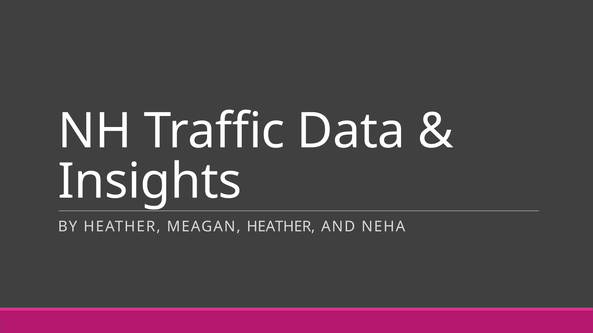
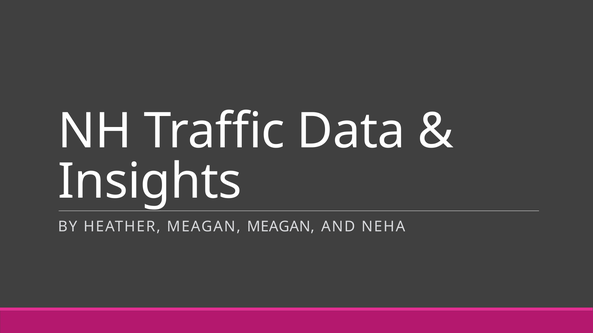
MEAGAN HEATHER: HEATHER -> MEAGAN
